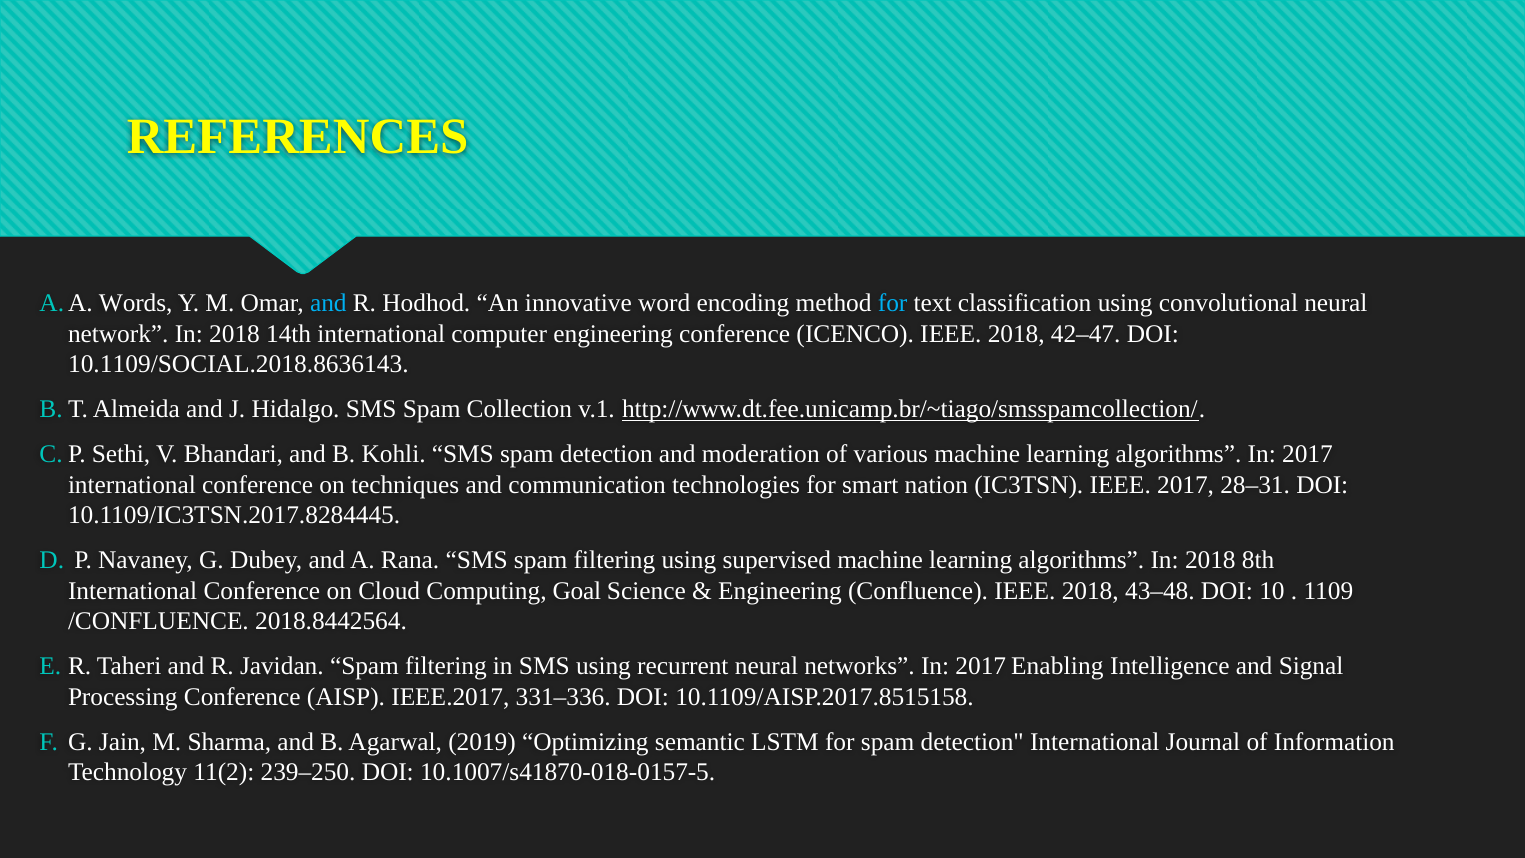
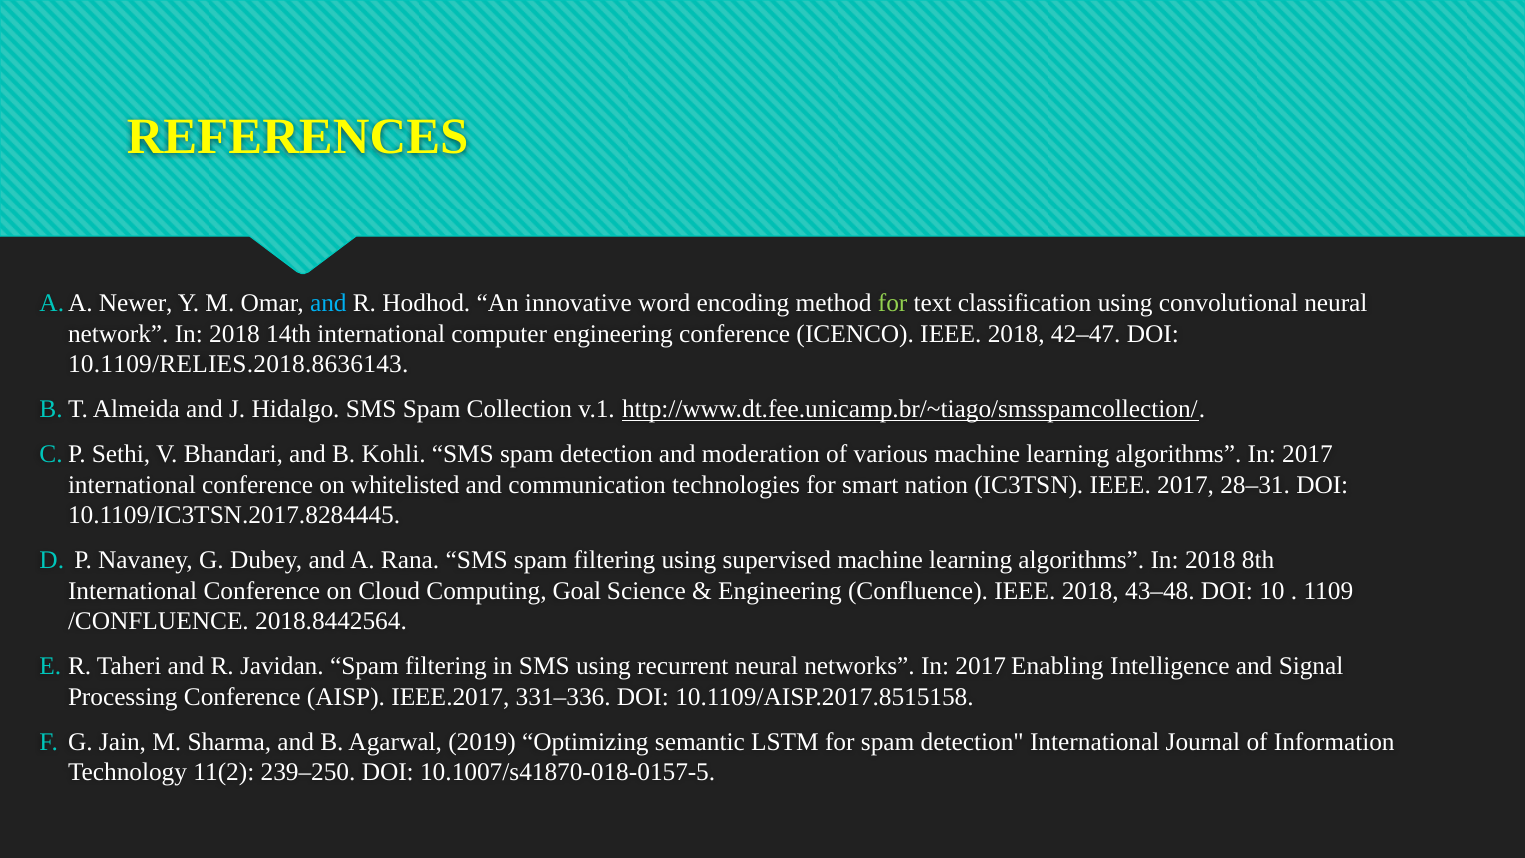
Words: Words -> Newer
for at (893, 303) colour: light blue -> light green
10.1109/SOCIAL.2018.8636143: 10.1109/SOCIAL.2018.8636143 -> 10.1109/RELIES.2018.8636143
techniques: techniques -> whitelisted
